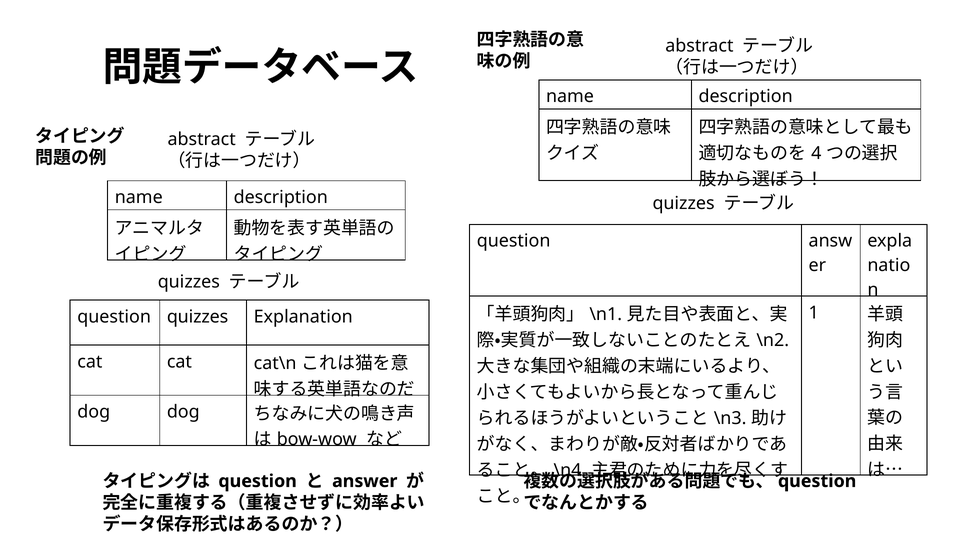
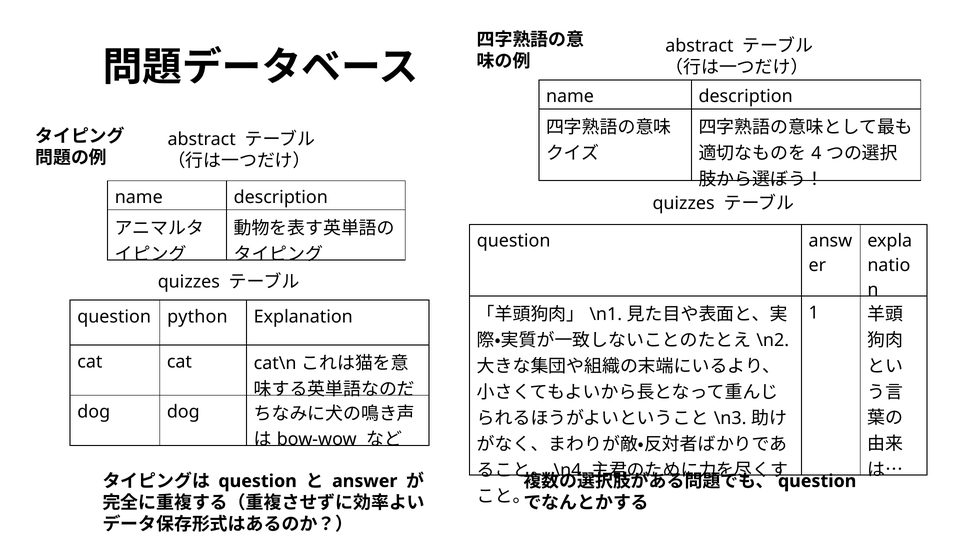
question quizzes: quizzes -> python
